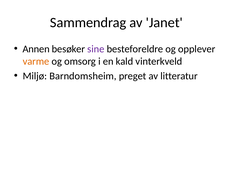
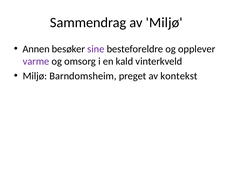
av Janet: Janet -> Miljø
varme colour: orange -> purple
litteratur: litteratur -> kontekst
